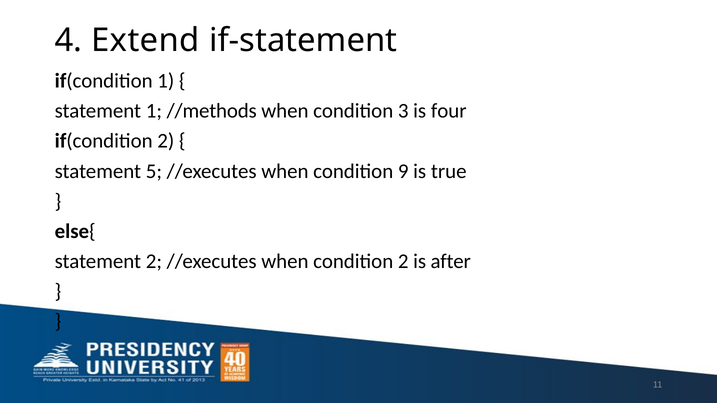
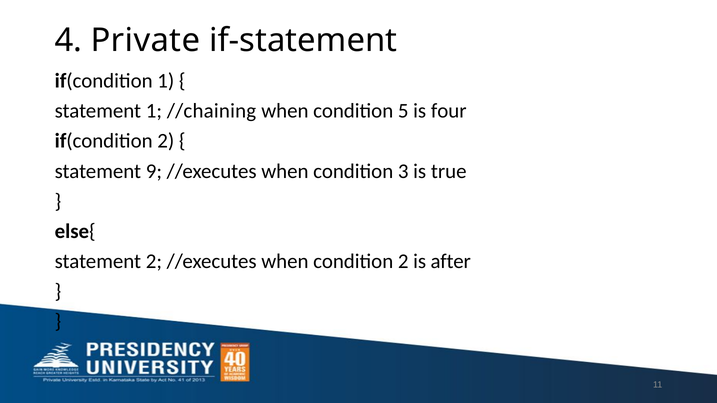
Extend: Extend -> Private
//methods: //methods -> //chaining
3: 3 -> 5
5: 5 -> 9
9: 9 -> 3
